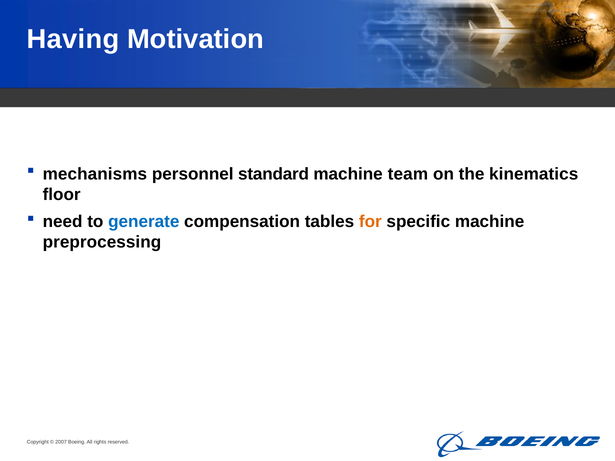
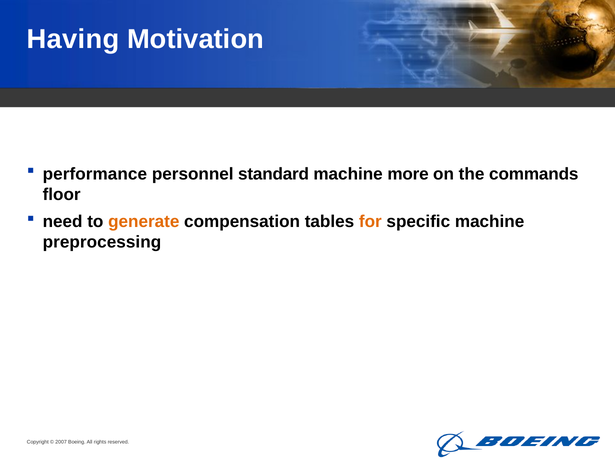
mechanisms: mechanisms -> performance
team: team -> more
kinematics: kinematics -> commands
generate colour: blue -> orange
